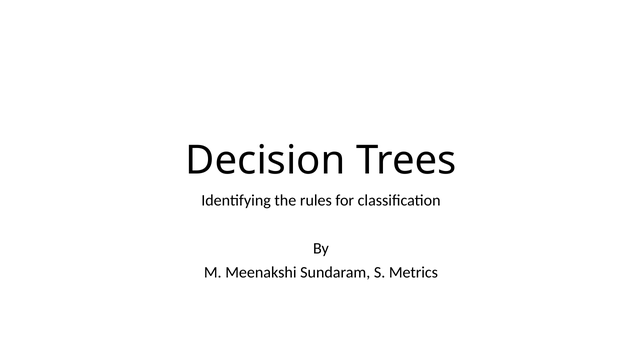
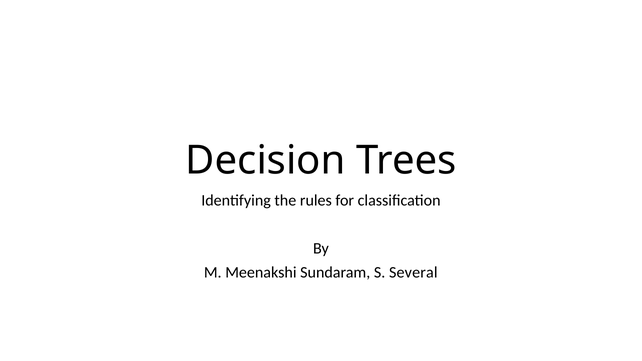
Metrics: Metrics -> Several
